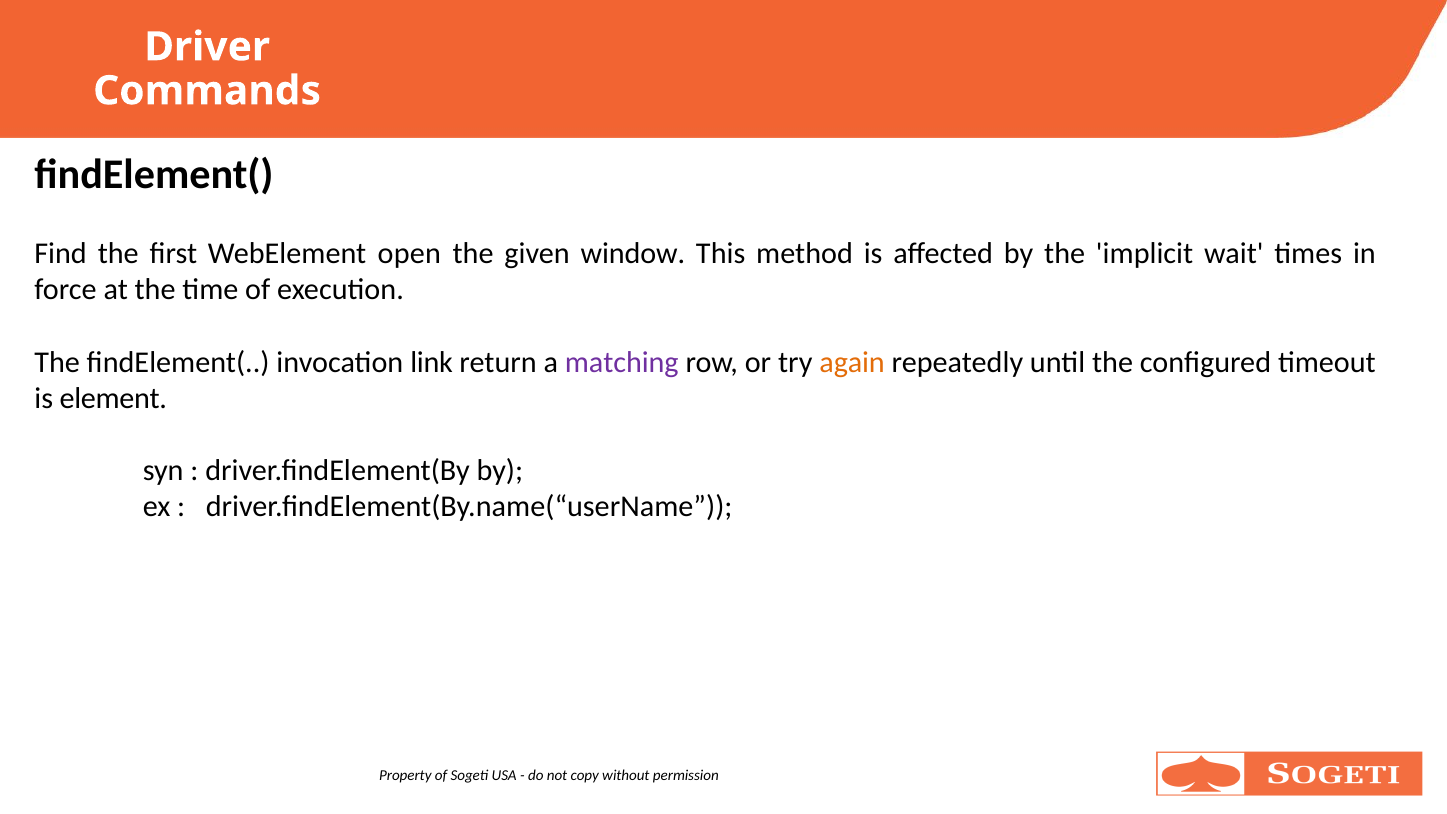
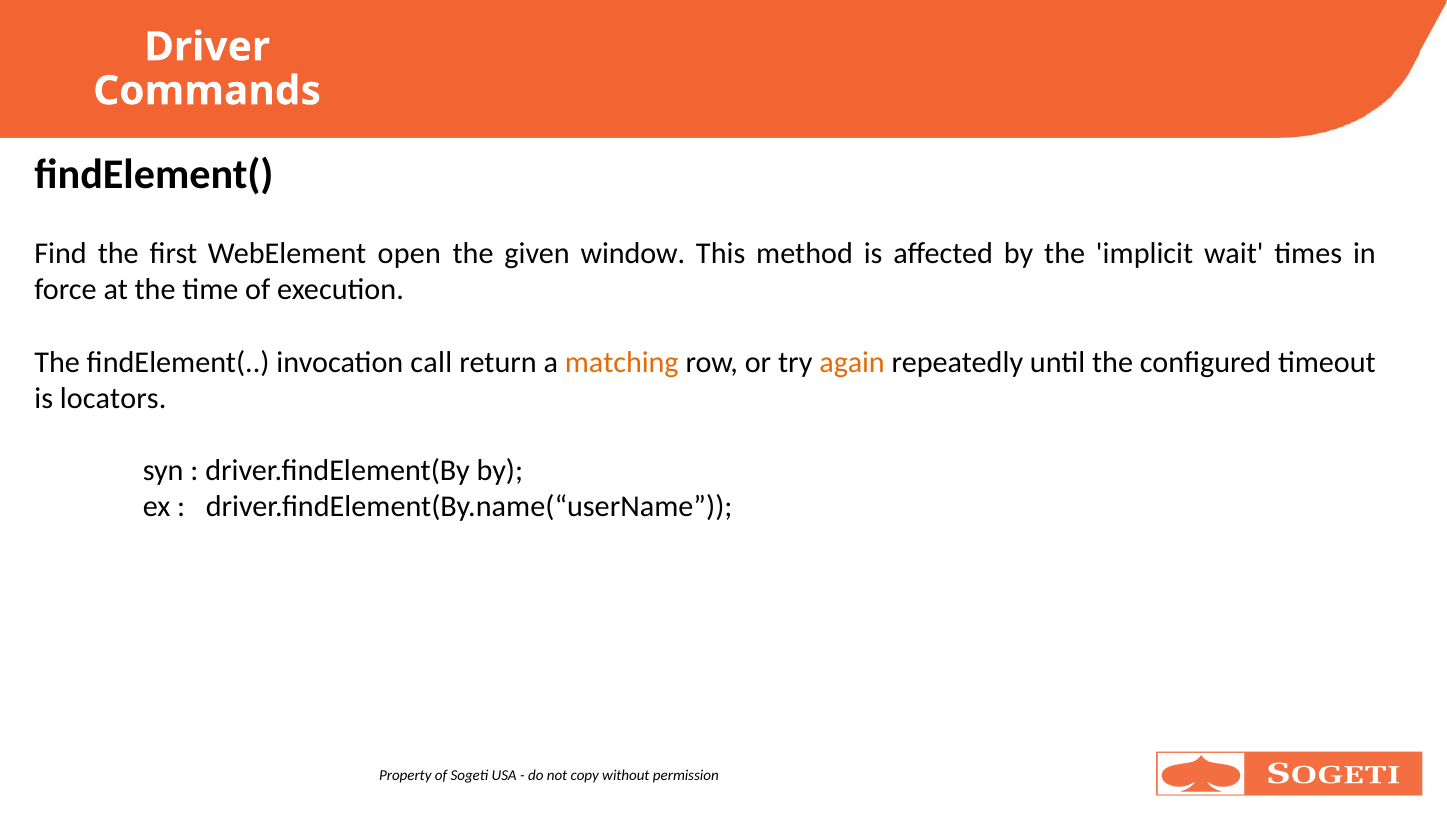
link: link -> call
matching colour: purple -> orange
element: element -> locators
